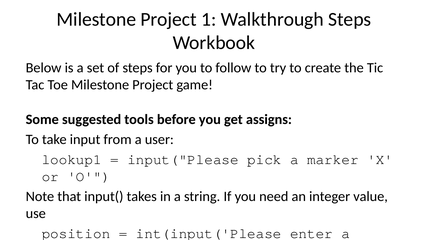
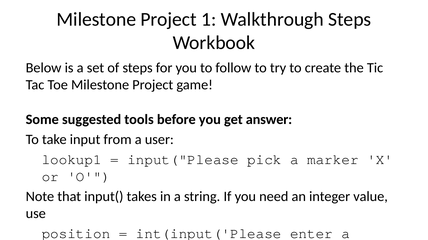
get assigns: assigns -> answer
